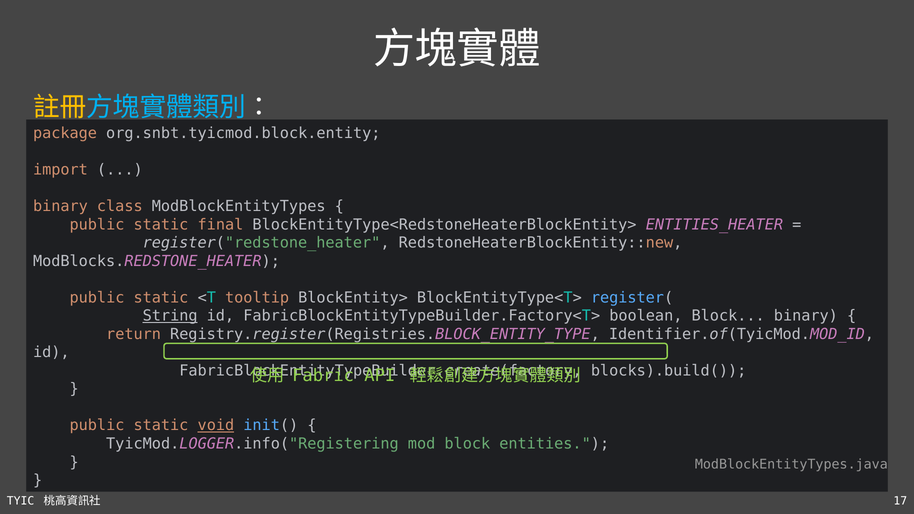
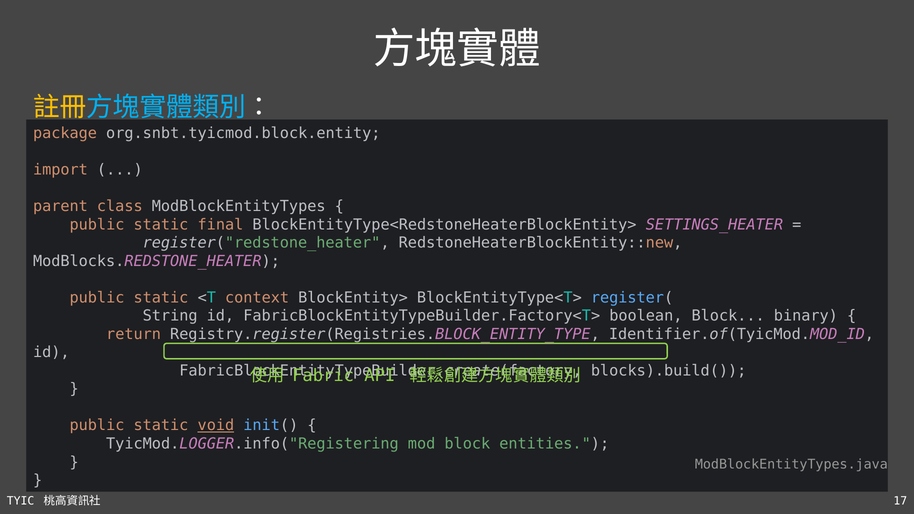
binary at (60, 206): binary -> parent
ENTITIES_HEATER: ENTITIES_HEATER -> SETTINGS_HEATER
tooltip: tooltip -> context
String underline: present -> none
